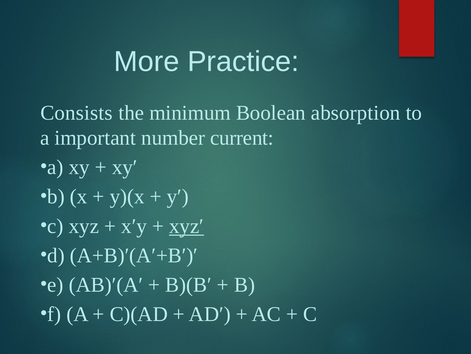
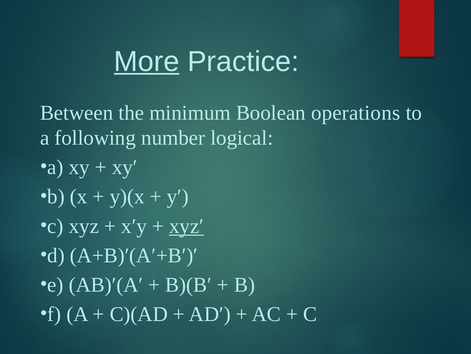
More underline: none -> present
Consists: Consists -> Between
absorption: absorption -> operations
important: important -> following
current: current -> logical
